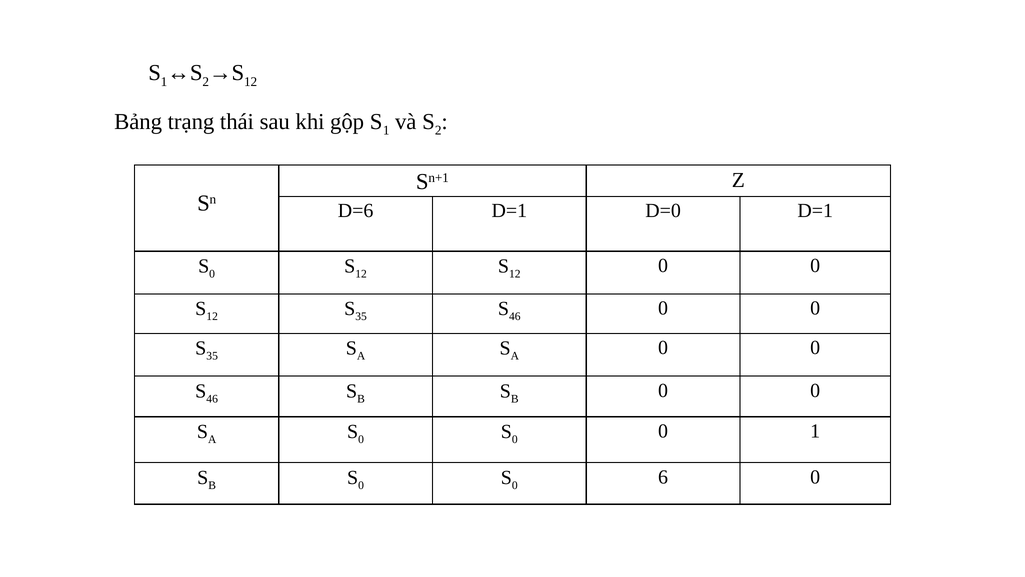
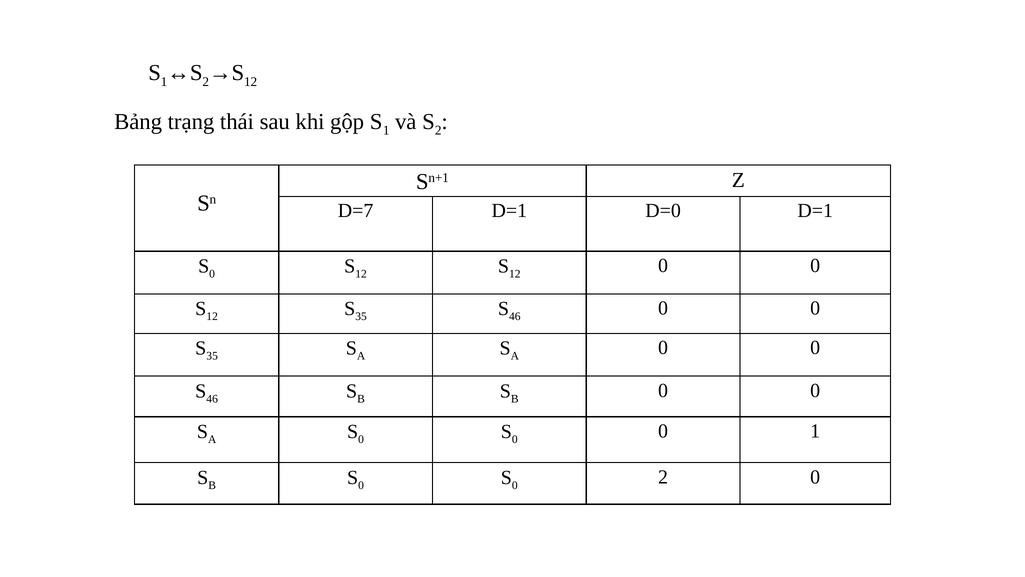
D=6: D=6 -> D=7
0 6: 6 -> 2
